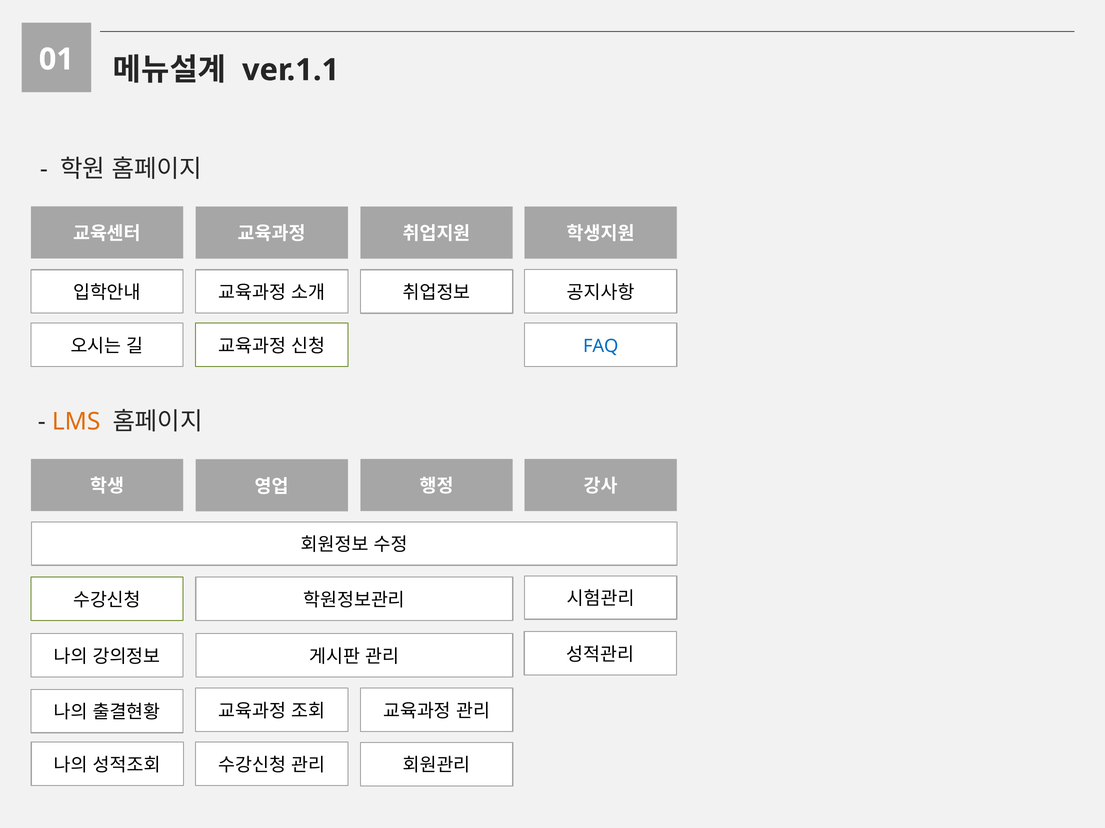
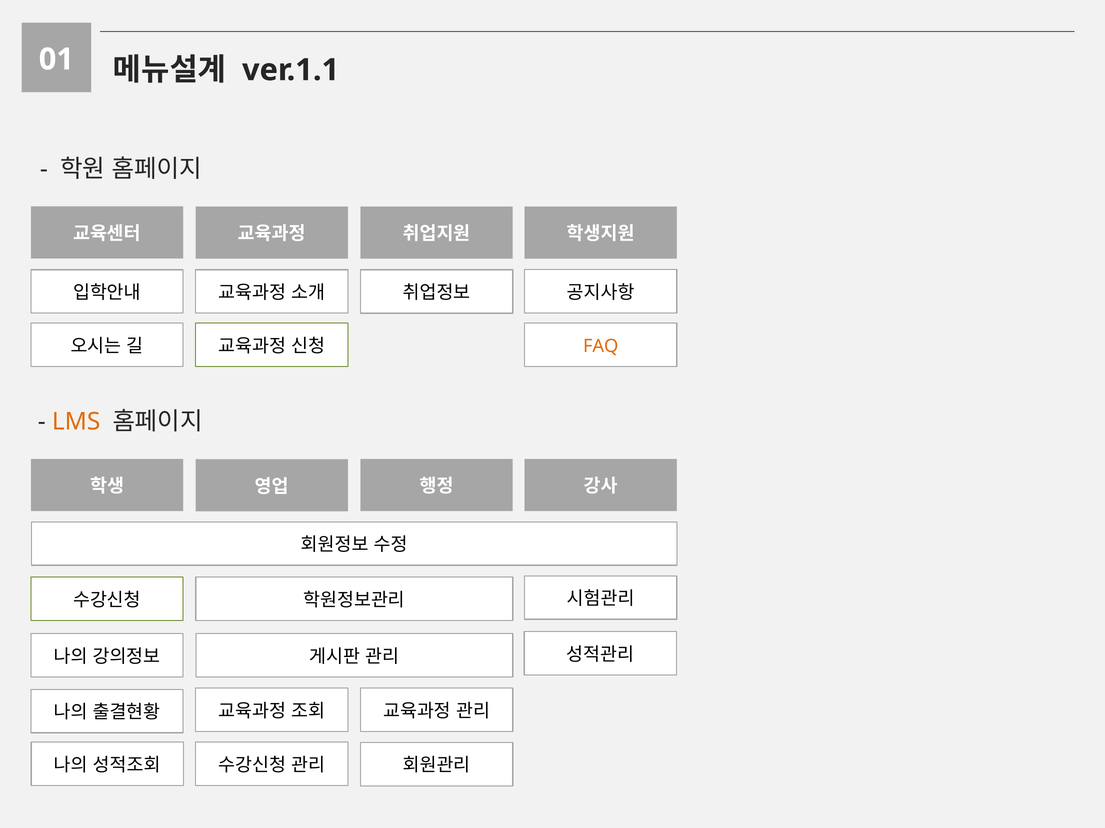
FAQ colour: blue -> orange
